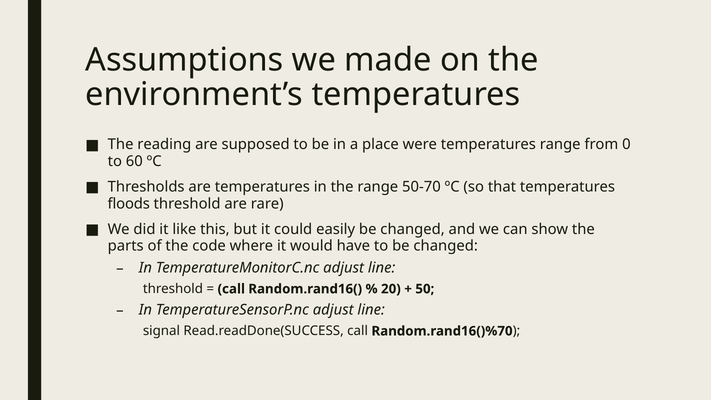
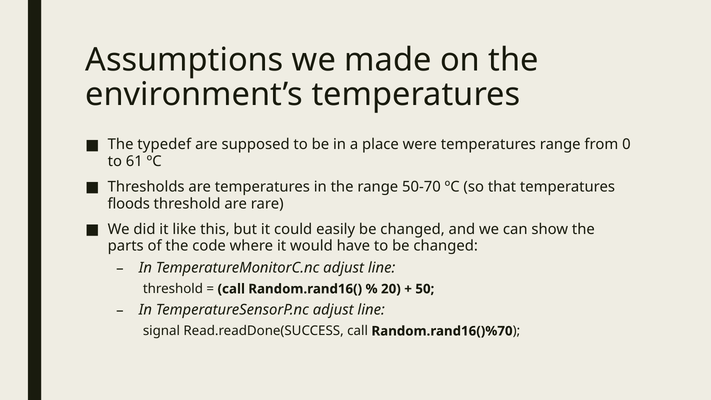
reading: reading -> typedef
60: 60 -> 61
